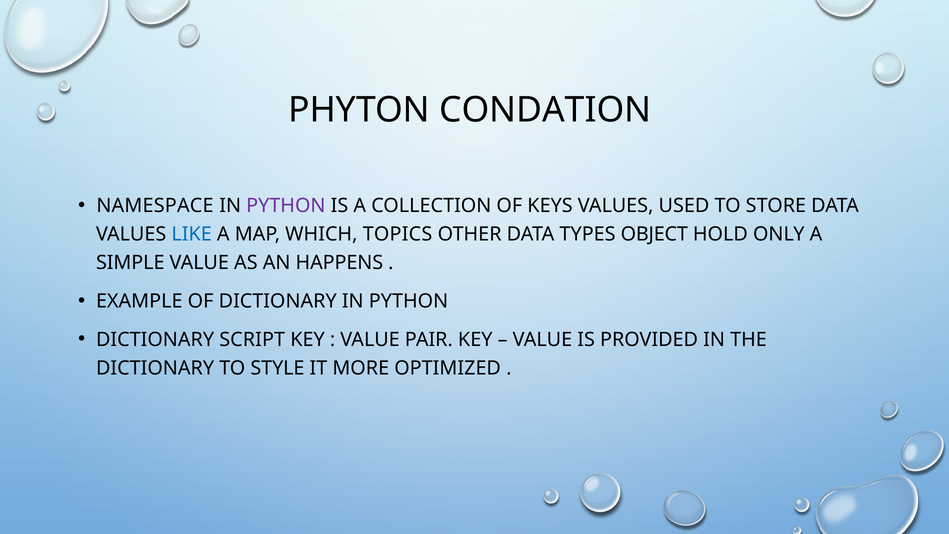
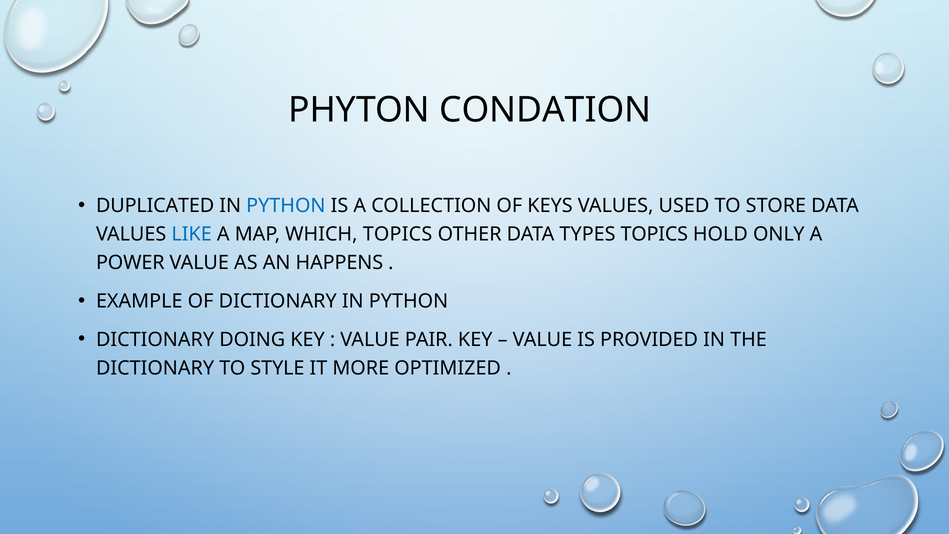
NAMESPACE: NAMESPACE -> DUPLICATED
PYTHON at (286, 206) colour: purple -> blue
TYPES OBJECT: OBJECT -> TOPICS
SIMPLE: SIMPLE -> POWER
SCRIPT: SCRIPT -> DOING
